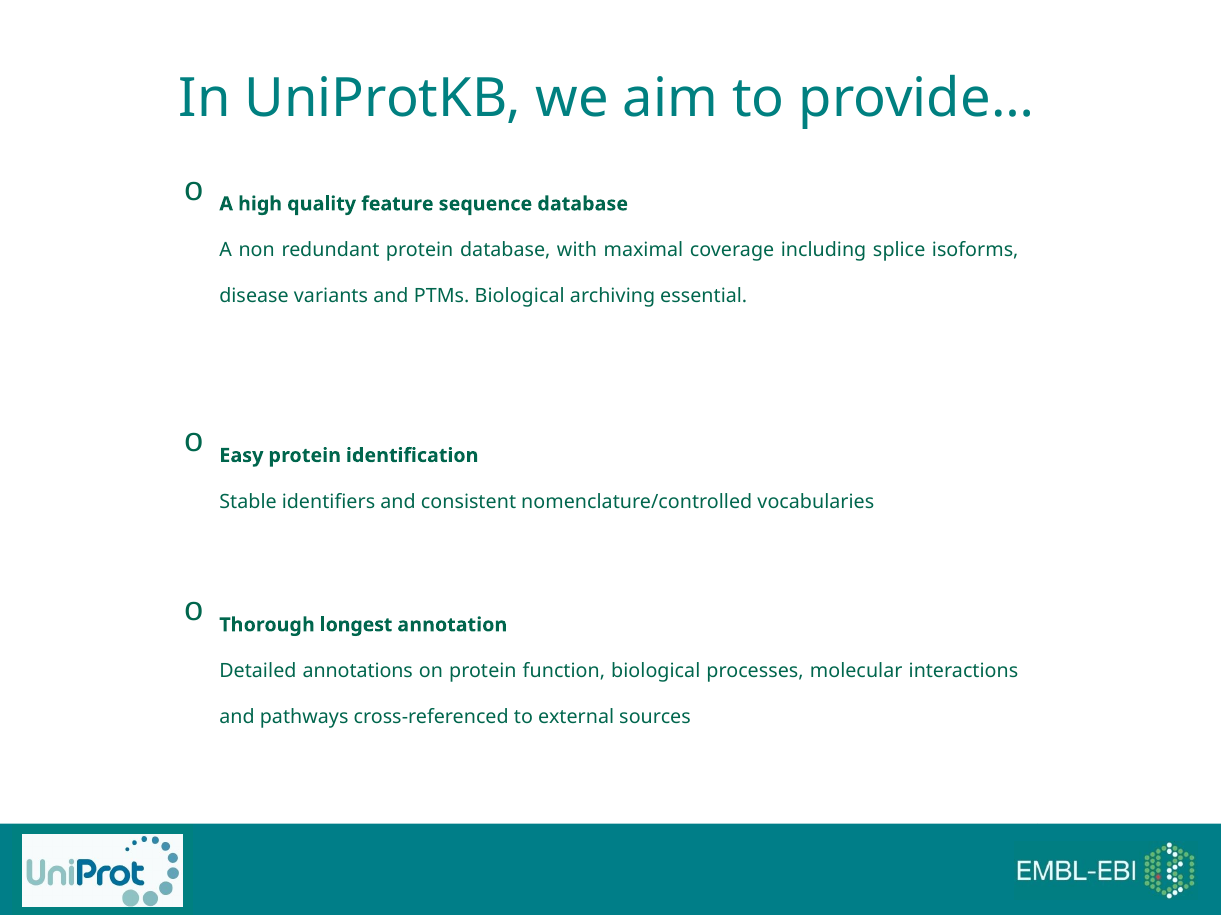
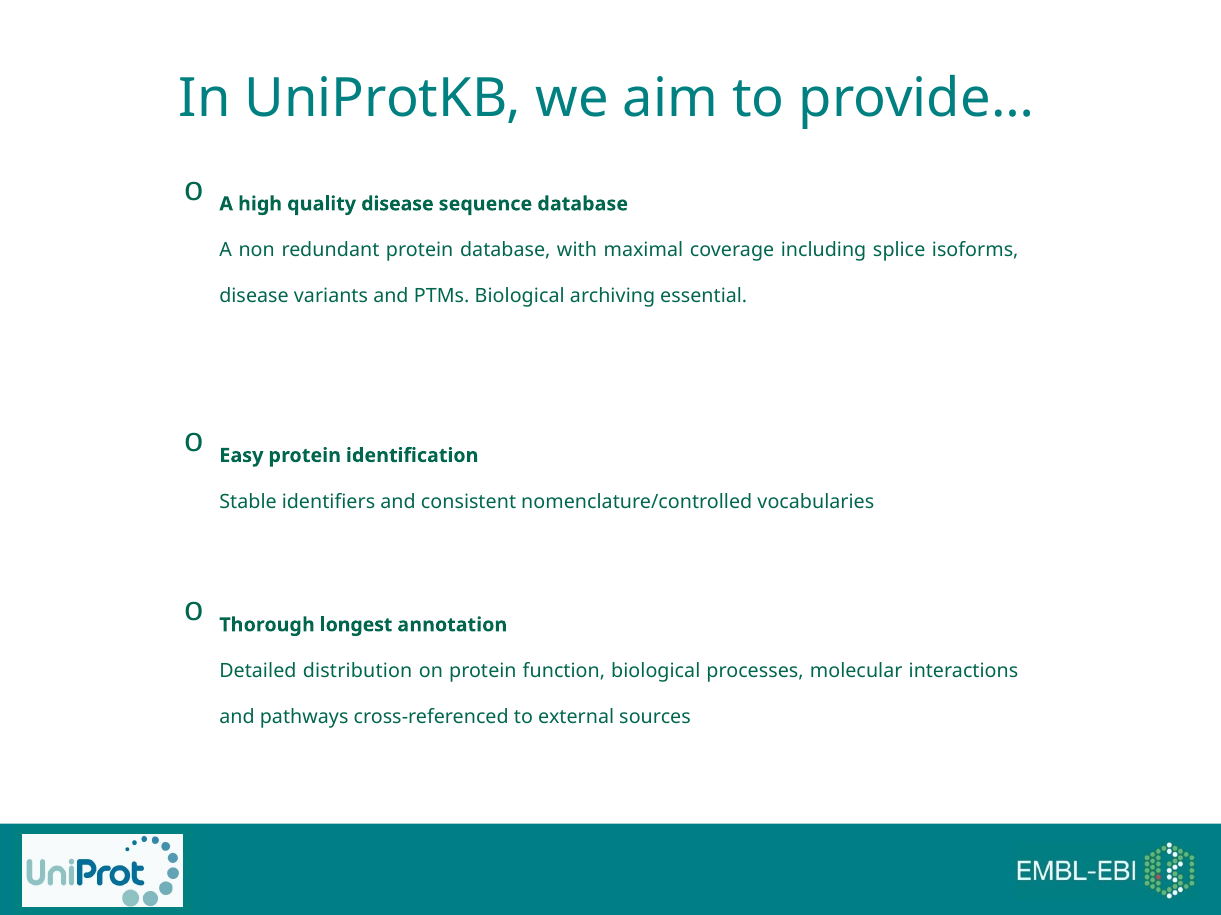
quality feature: feature -> disease
annotations: annotations -> distribution
